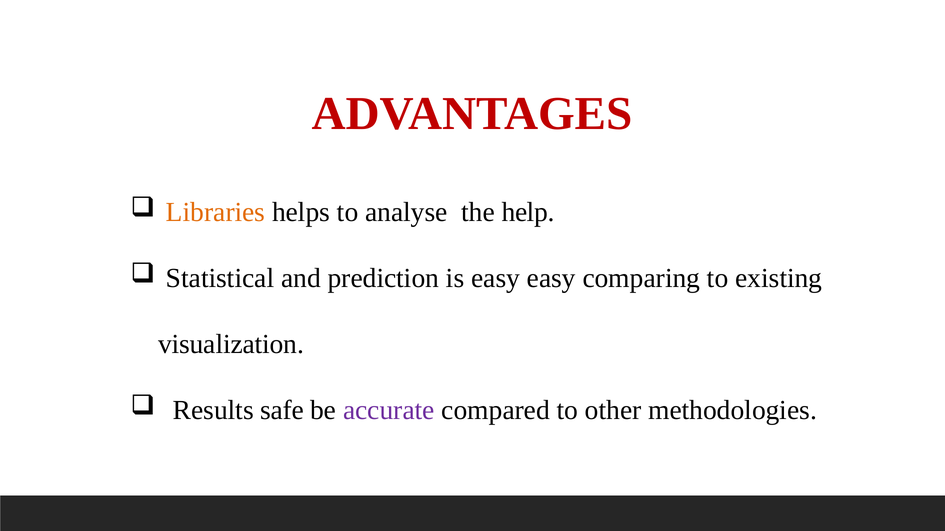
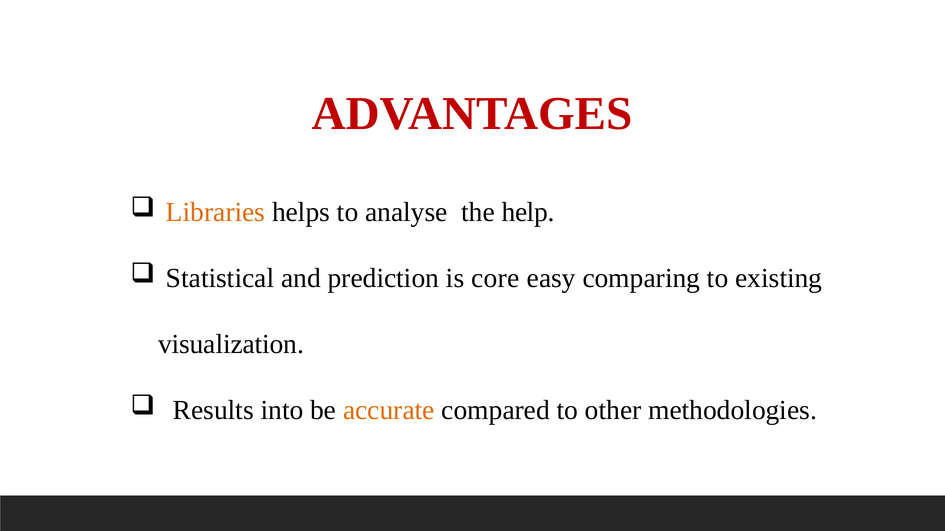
is easy: easy -> core
safe: safe -> into
accurate colour: purple -> orange
